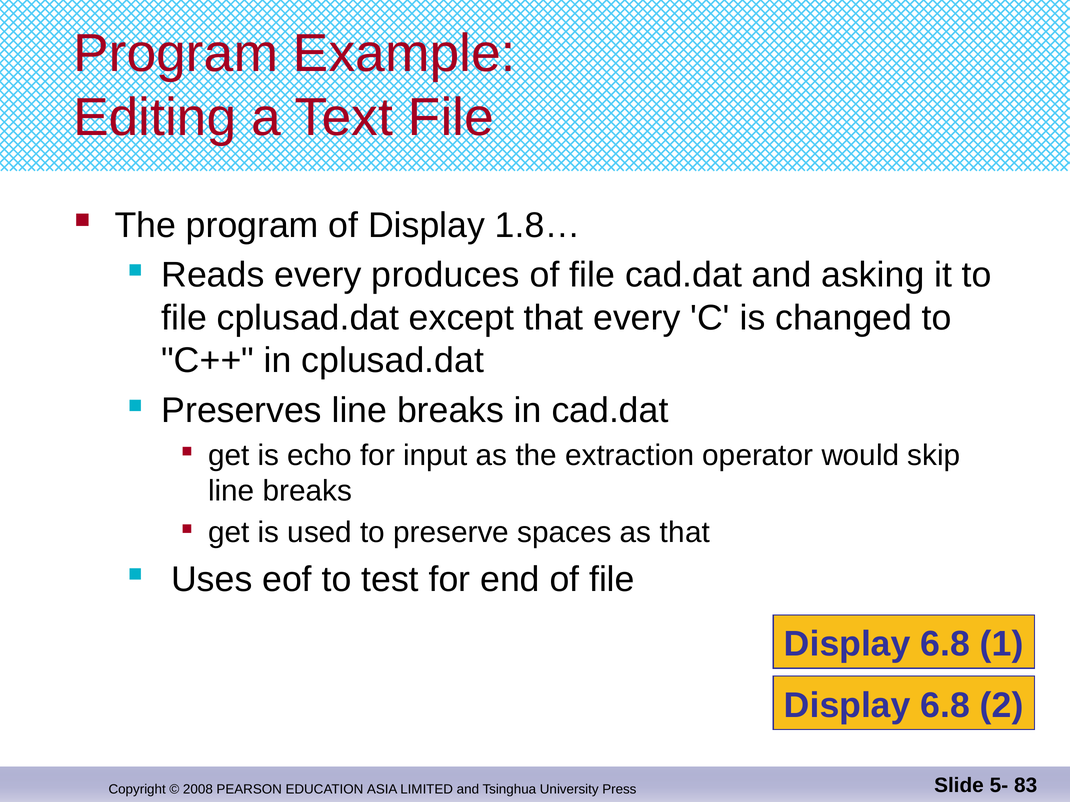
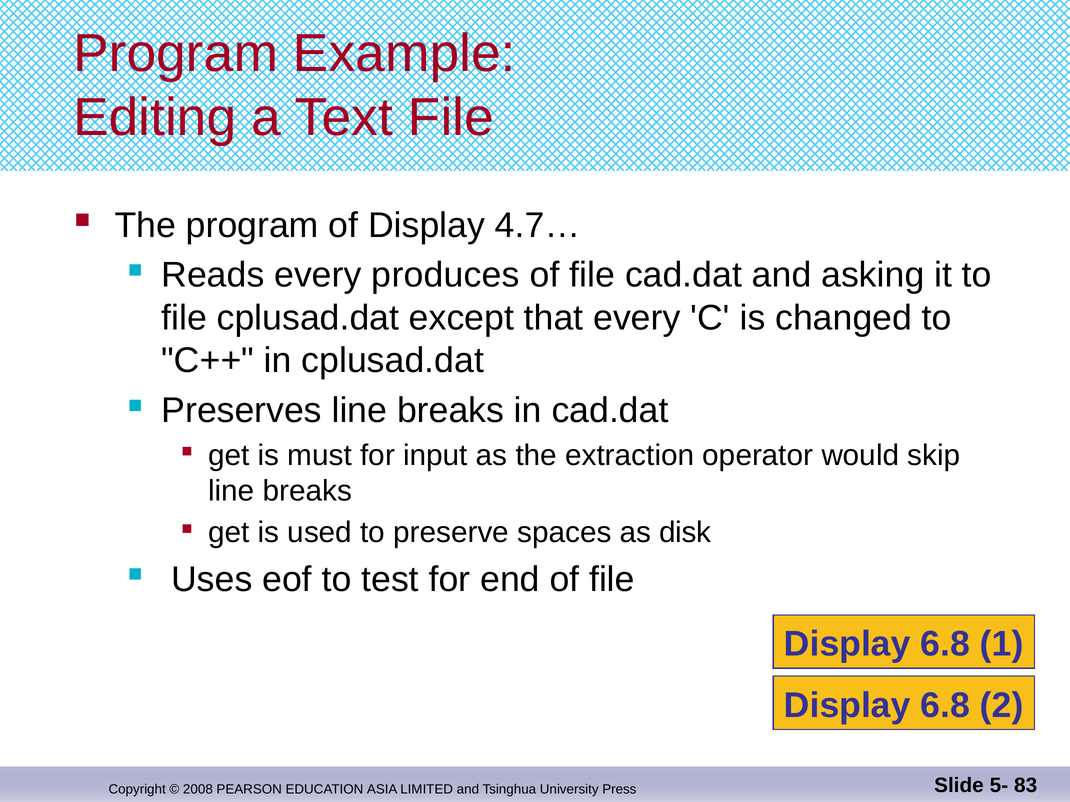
1.8…: 1.8… -> 4.7…
echo: echo -> must
as that: that -> disk
